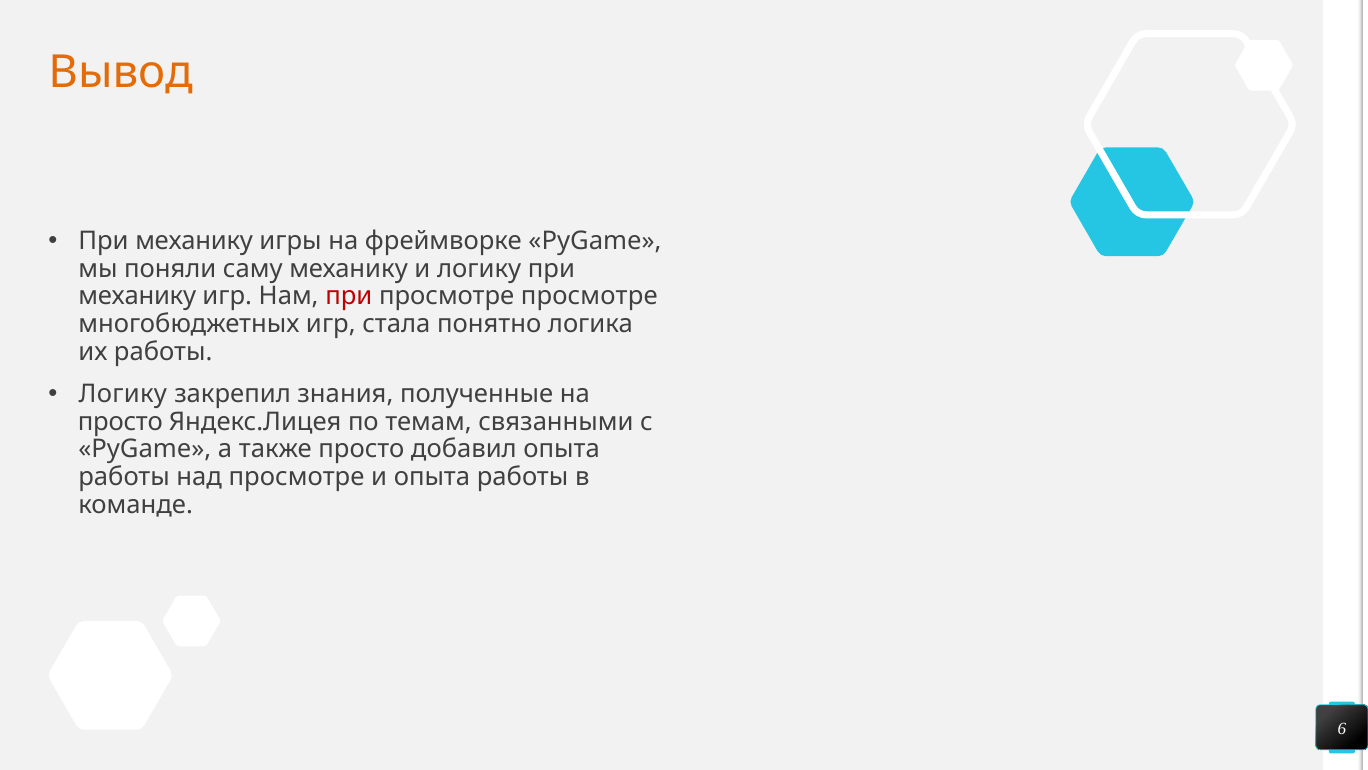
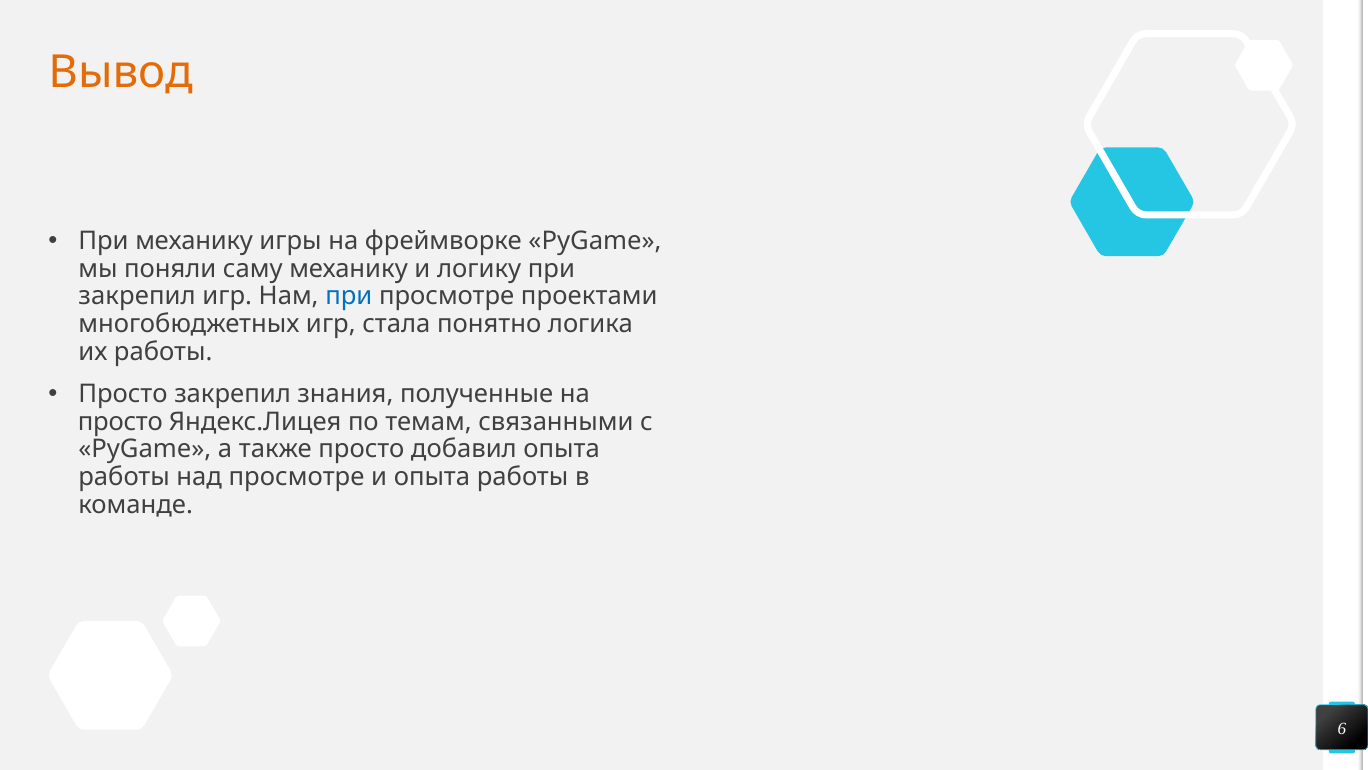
механику at (137, 296): механику -> закрепил
при at (349, 296) colour: red -> blue
просмотре просмотре: просмотре -> проектами
Логику at (123, 394): Логику -> Просто
